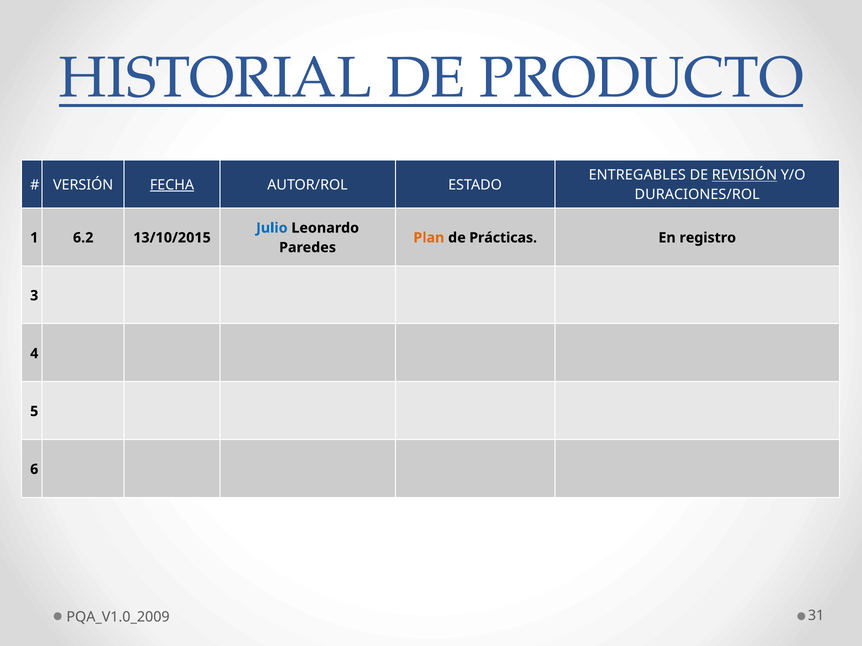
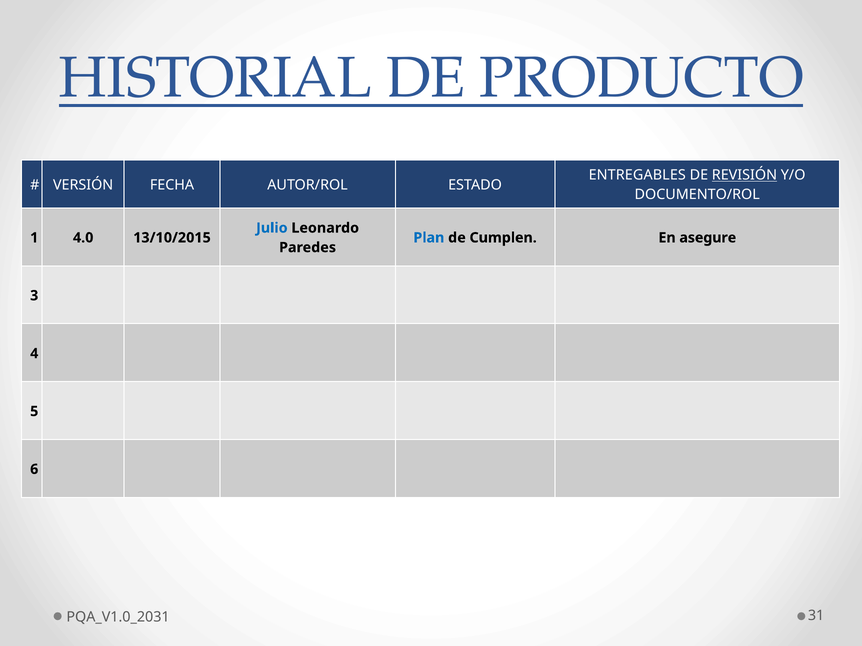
FECHA underline: present -> none
DURACIONES/ROL: DURACIONES/ROL -> DOCUMENTO/ROL
6.2: 6.2 -> 4.0
Plan colour: orange -> blue
Prácticas: Prácticas -> Cumplen
registro: registro -> asegure
PQA_V1.0_2009: PQA_V1.0_2009 -> PQA_V1.0_2031
